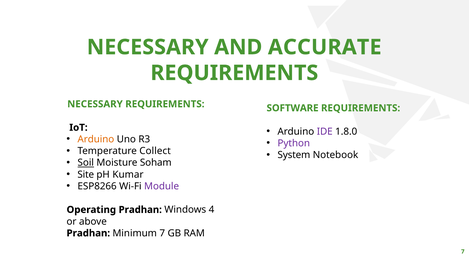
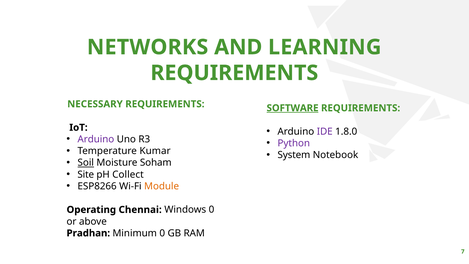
NECESSARY at (148, 47): NECESSARY -> NETWORKS
ACCURATE: ACCURATE -> LEARNING
SOFTWARE underline: none -> present
Arduino at (96, 139) colour: orange -> purple
Collect: Collect -> Kumar
Kumar: Kumar -> Collect
Module colour: purple -> orange
Operating Pradhan: Pradhan -> Chennai
Windows 4: 4 -> 0
Minimum 7: 7 -> 0
